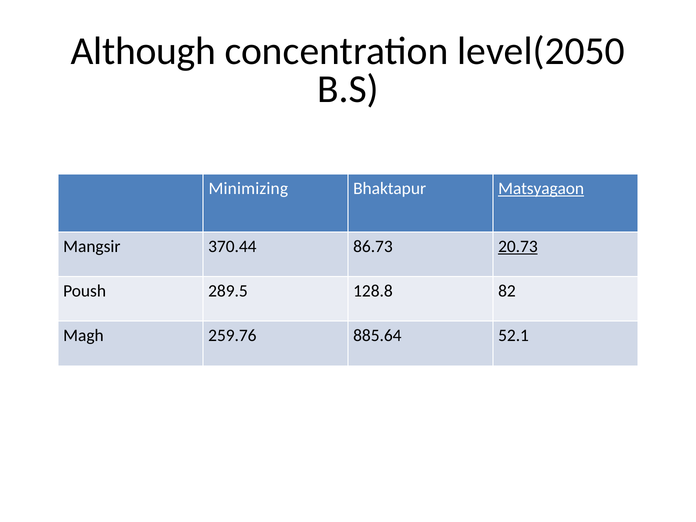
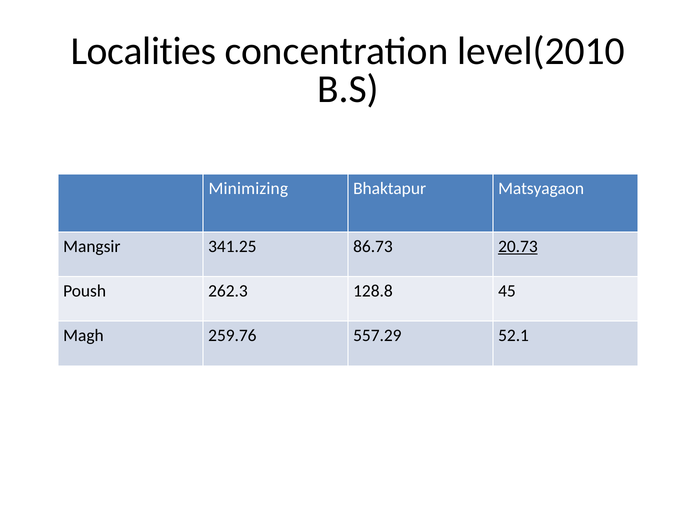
Although: Although -> Localities
level(2050: level(2050 -> level(2010
Matsyagaon underline: present -> none
370.44: 370.44 -> 341.25
289.5: 289.5 -> 262.3
82: 82 -> 45
885.64: 885.64 -> 557.29
